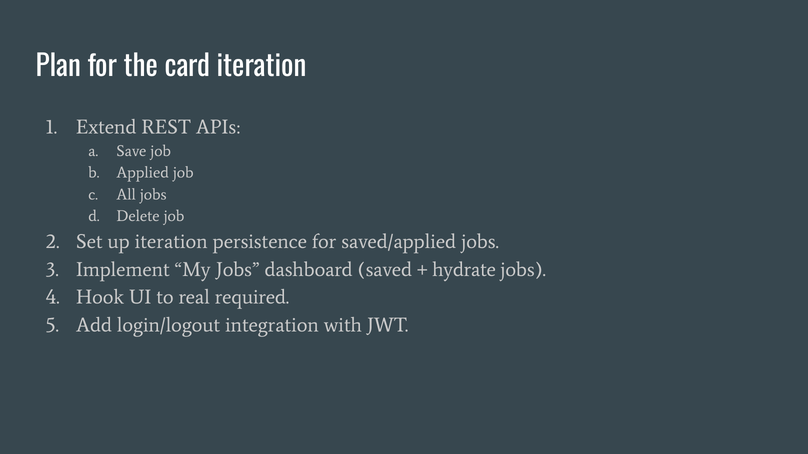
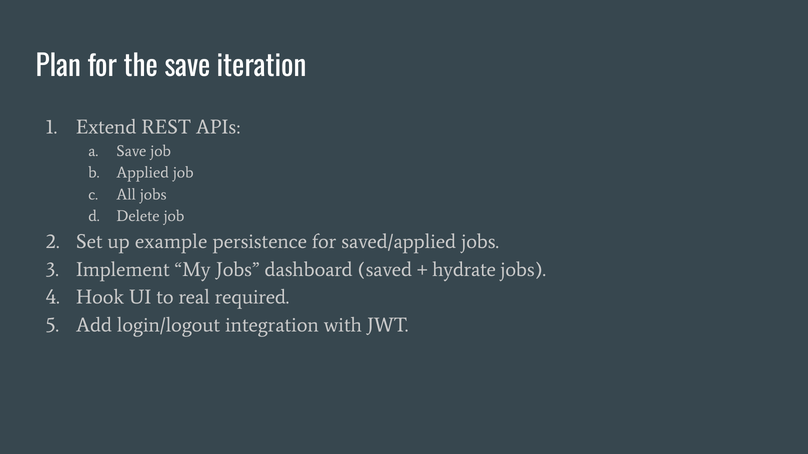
the card: card -> save
up iteration: iteration -> example
